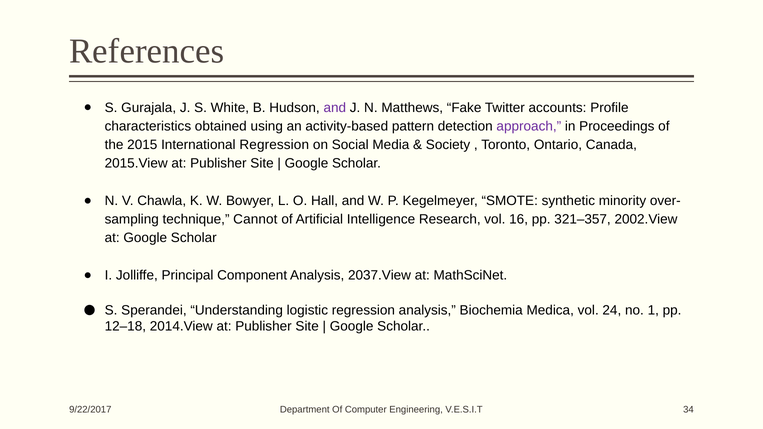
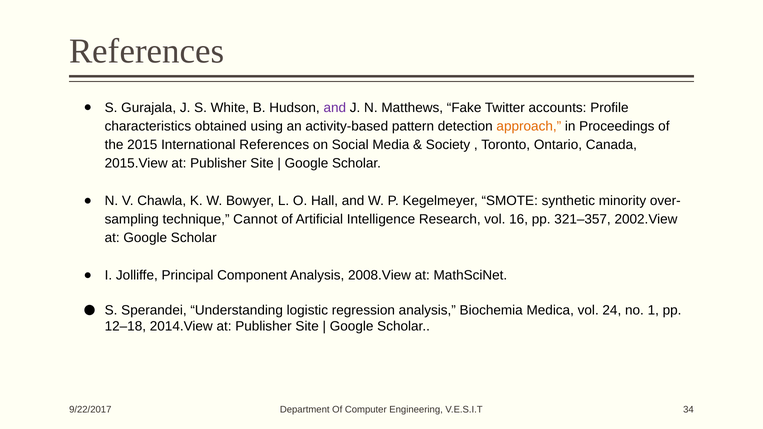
approach colour: purple -> orange
International Regression: Regression -> References
2037.View: 2037.View -> 2008.View
